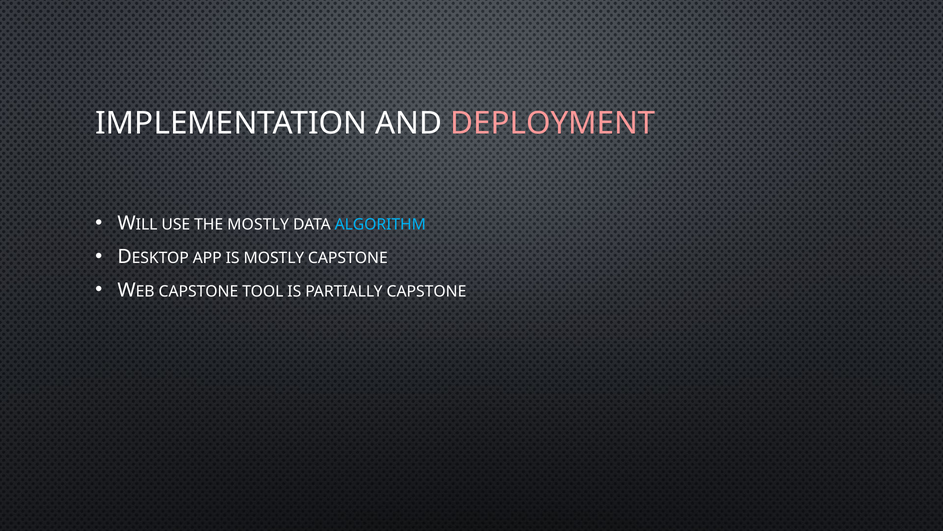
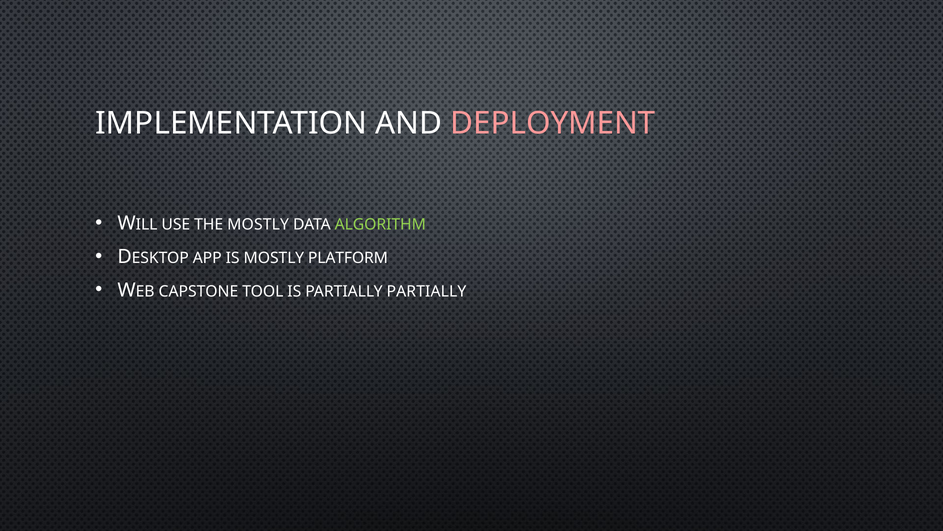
ALGORITHM colour: light blue -> light green
MOSTLY CAPSTONE: CAPSTONE -> PLATFORM
PARTIALLY CAPSTONE: CAPSTONE -> PARTIALLY
